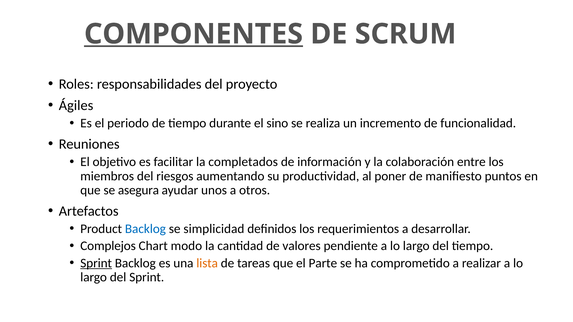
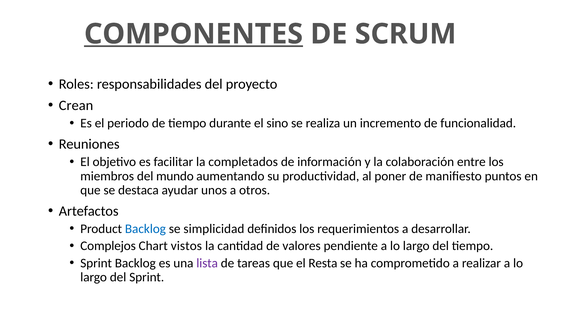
Ágiles: Ágiles -> Crean
riesgos: riesgos -> mundo
asegura: asegura -> destaca
modo: modo -> vistos
Sprint at (96, 263) underline: present -> none
lista colour: orange -> purple
Parte: Parte -> Resta
